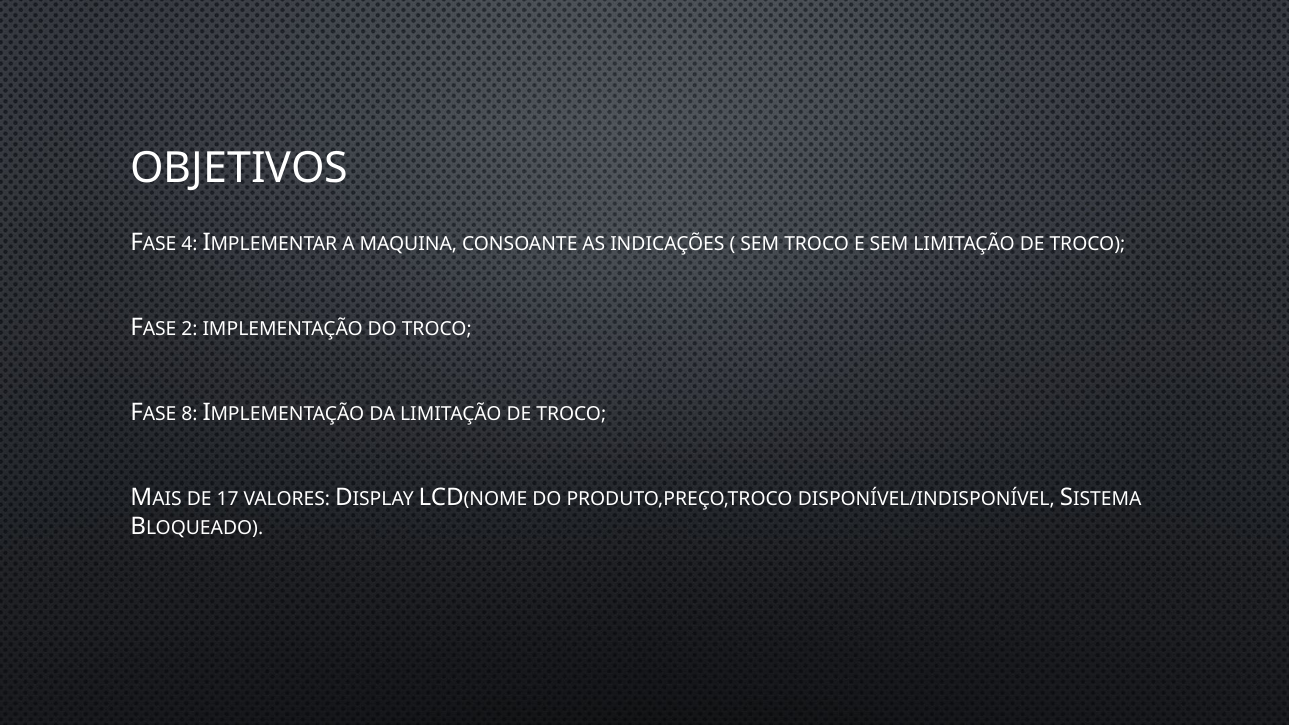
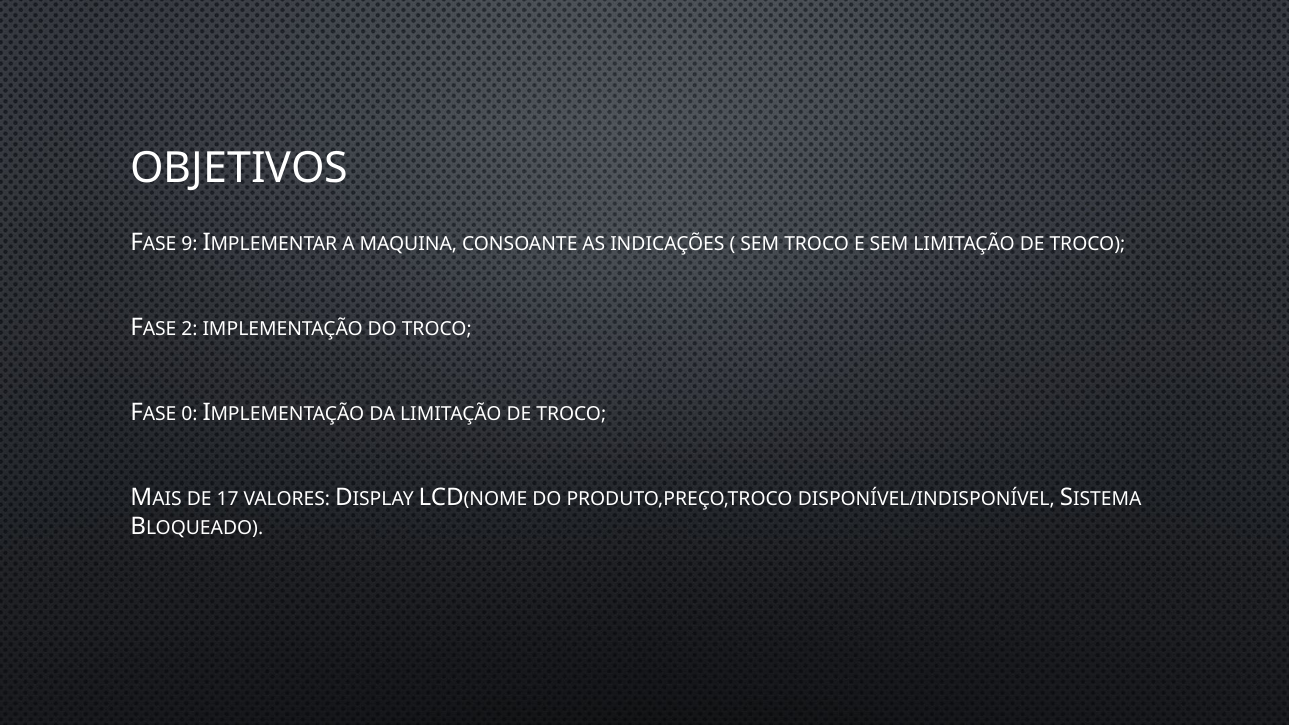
4: 4 -> 9
8: 8 -> 0
